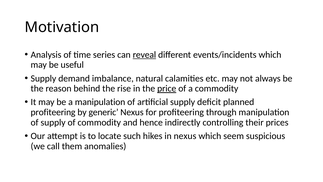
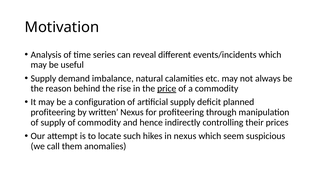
reveal underline: present -> none
a manipulation: manipulation -> configuration
generic: generic -> written
